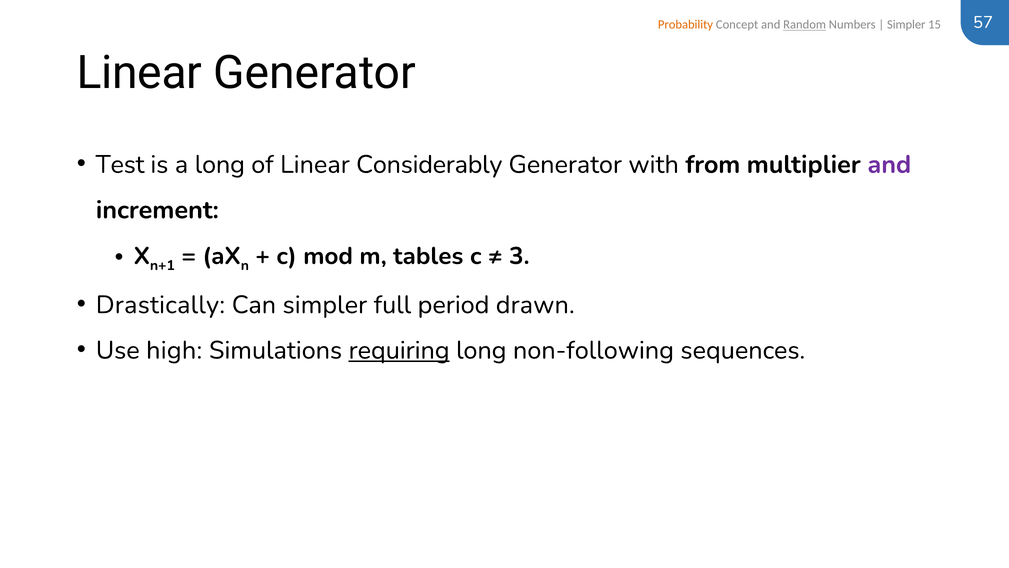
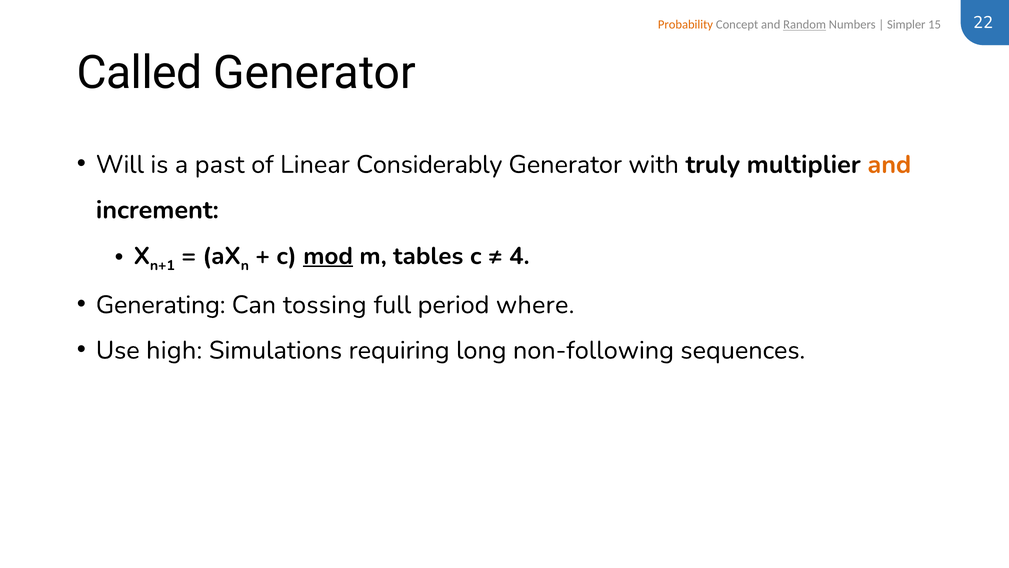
57: 57 -> 22
Linear at (139, 73): Linear -> Called
Test: Test -> Will
a long: long -> past
from: from -> truly
and at (889, 164) colour: purple -> orange
mod underline: none -> present
3: 3 -> 4
Drastically: Drastically -> Generating
Can simpler: simpler -> tossing
drawn: drawn -> where
requiring underline: present -> none
